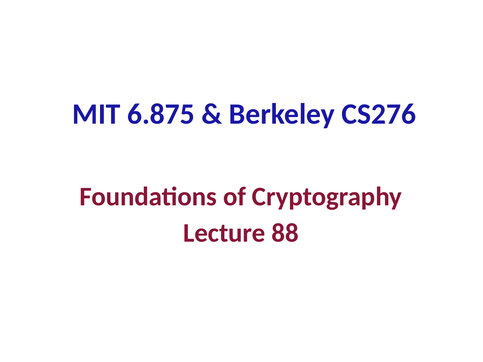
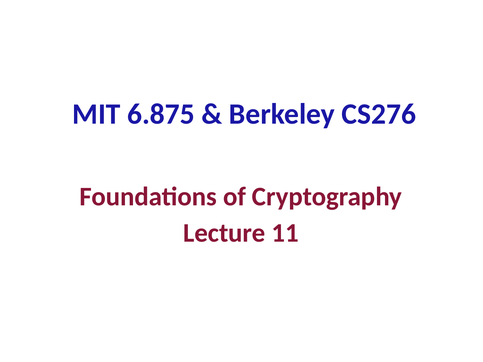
88: 88 -> 11
